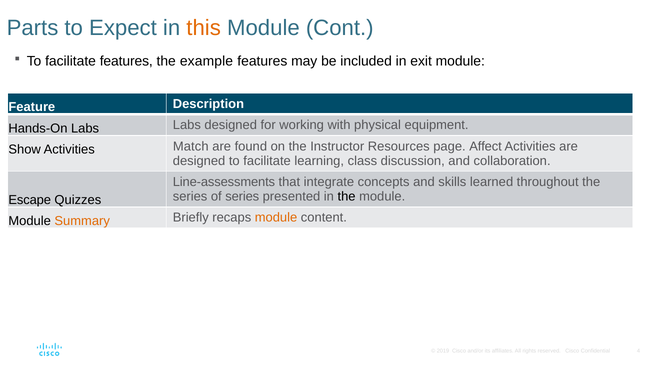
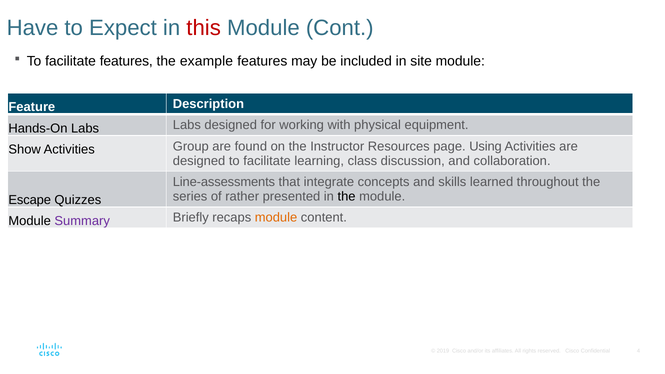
Parts: Parts -> Have
this colour: orange -> red
exit: exit -> site
Match: Match -> Group
Affect: Affect -> Using
of series: series -> rather
Summary colour: orange -> purple
